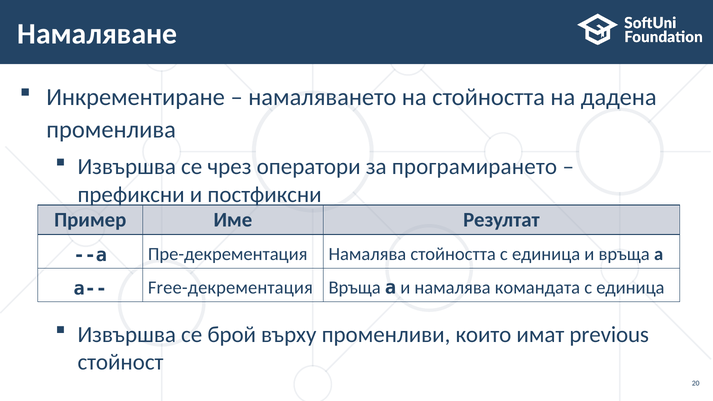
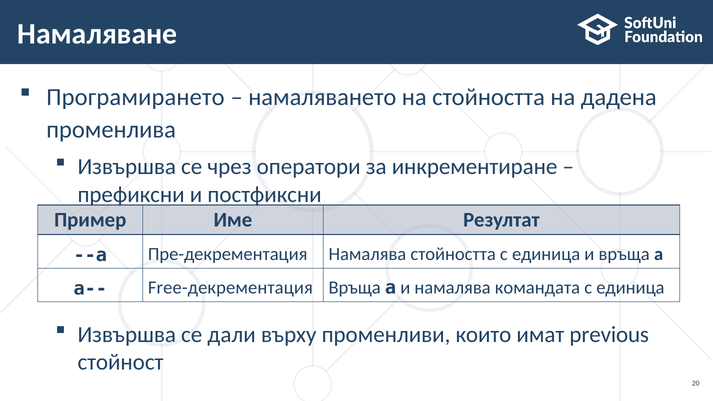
Инкрементиране: Инкрементиране -> Програмирането
програмирането: програмирането -> инкрементиране
брой: брой -> дали
